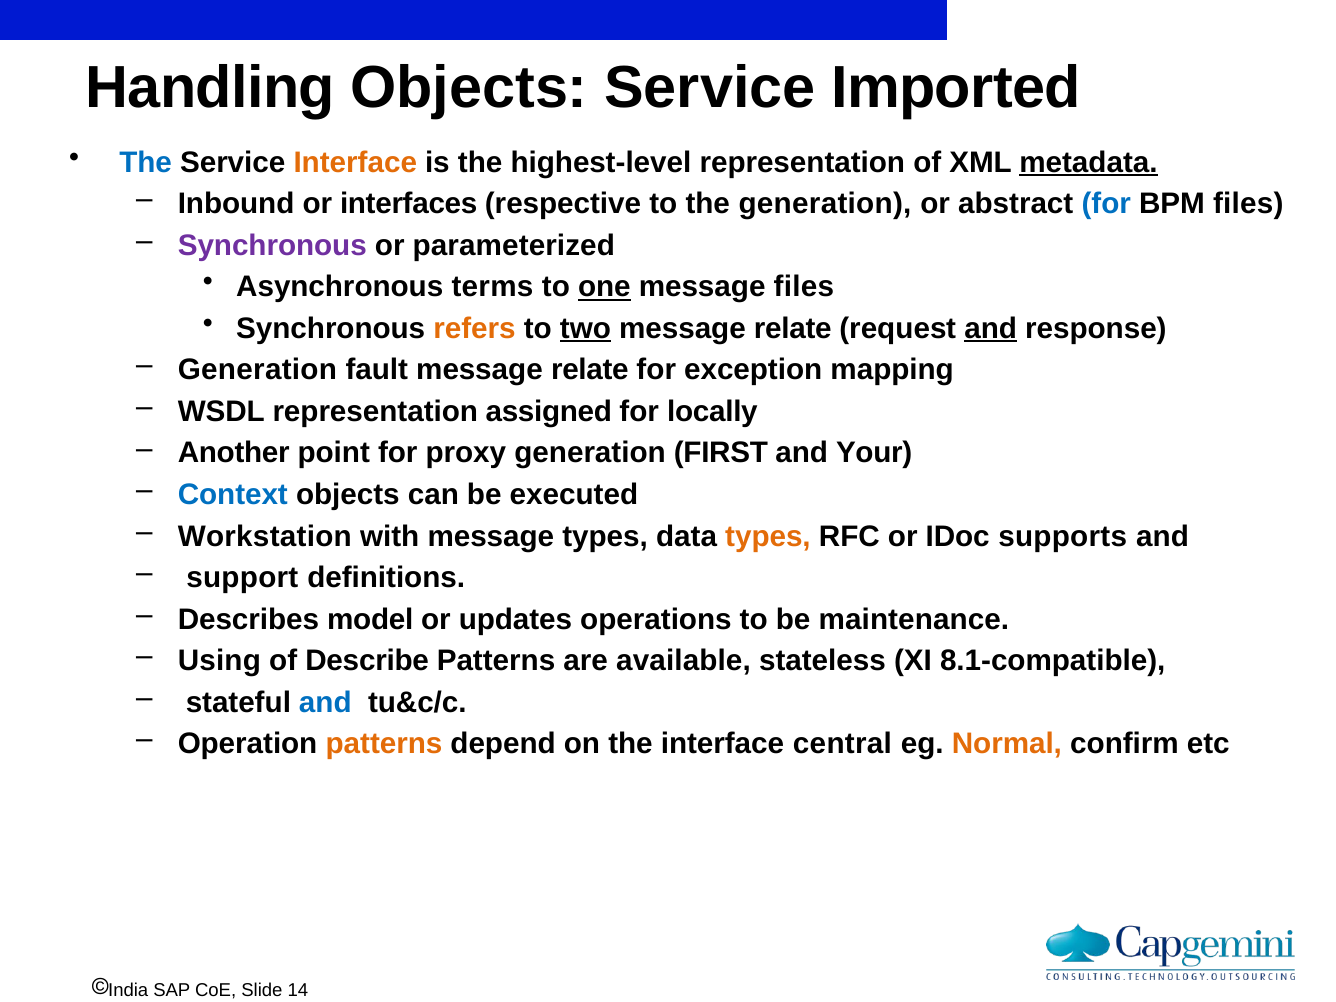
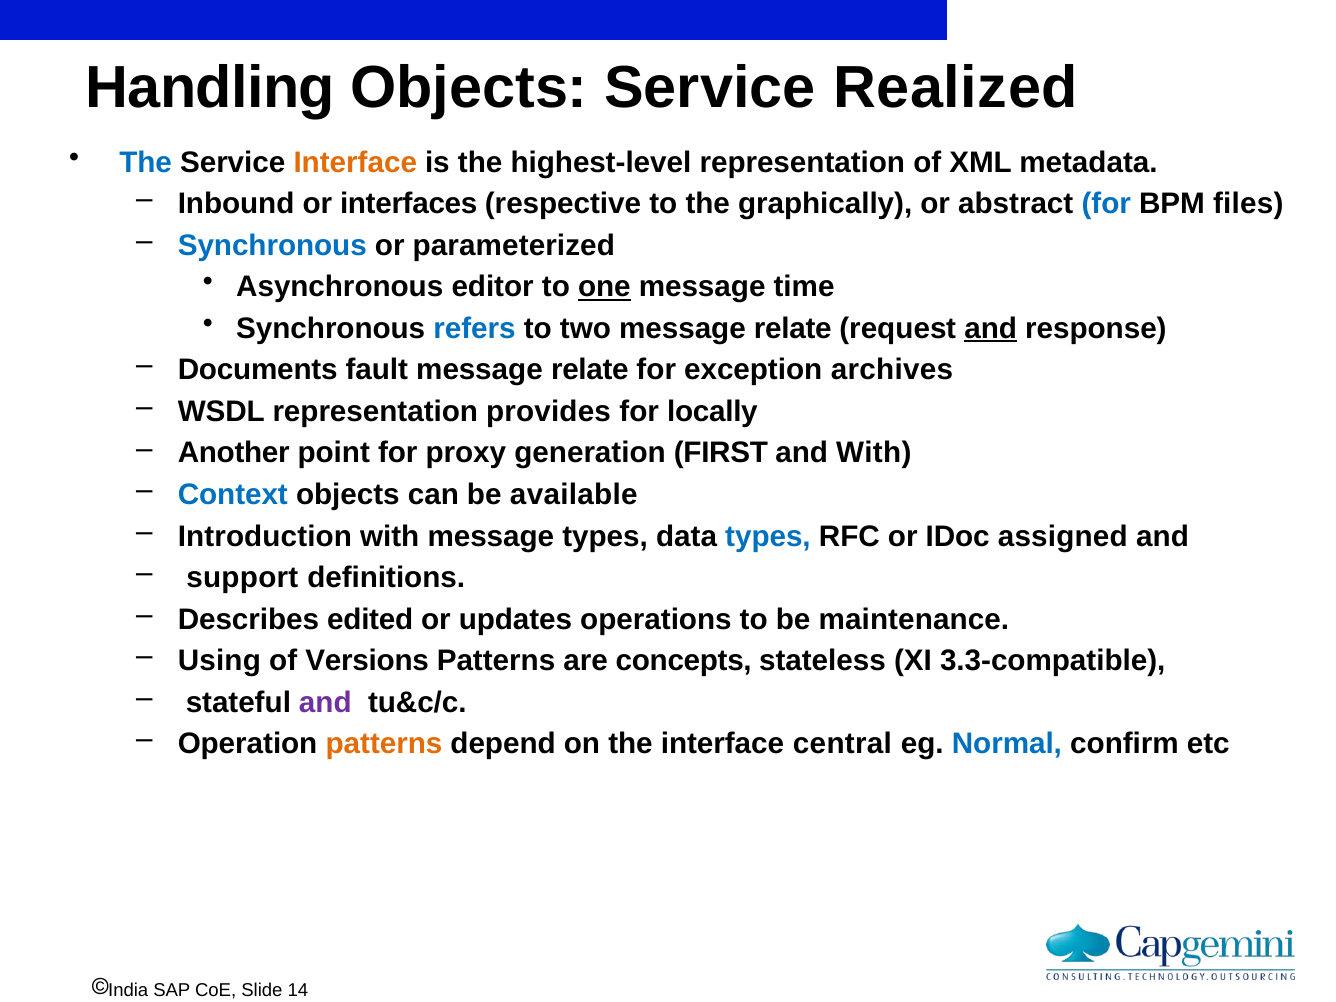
Imported: Imported -> Realized
metadata underline: present -> none
the generation: generation -> graphically
Synchronous at (272, 245) colour: purple -> blue
terms: terms -> editor
message files: files -> time
refers colour: orange -> blue
two underline: present -> none
Generation at (257, 370): Generation -> Documents
mapping: mapping -> archives
assigned: assigned -> provides
and Your: Your -> With
executed: executed -> available
Workstation: Workstation -> Introduction
types at (768, 536) colour: orange -> blue
supports: supports -> assigned
model: model -> edited
Describe: Describe -> Versions
available: available -> concepts
8.1-compatible: 8.1-compatible -> 3.3-compatible
and at (325, 702) colour: blue -> purple
Normal colour: orange -> blue
